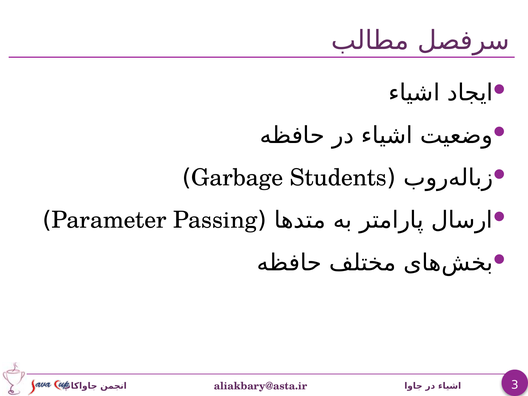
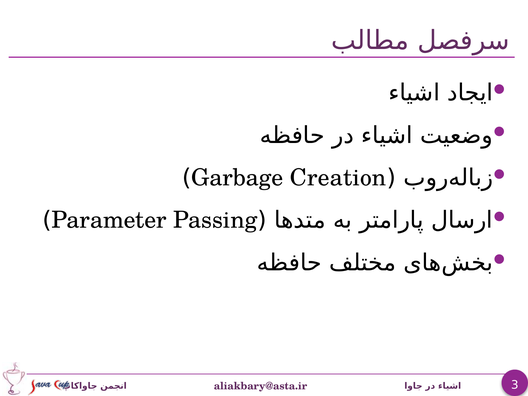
Students: Students -> Creation
